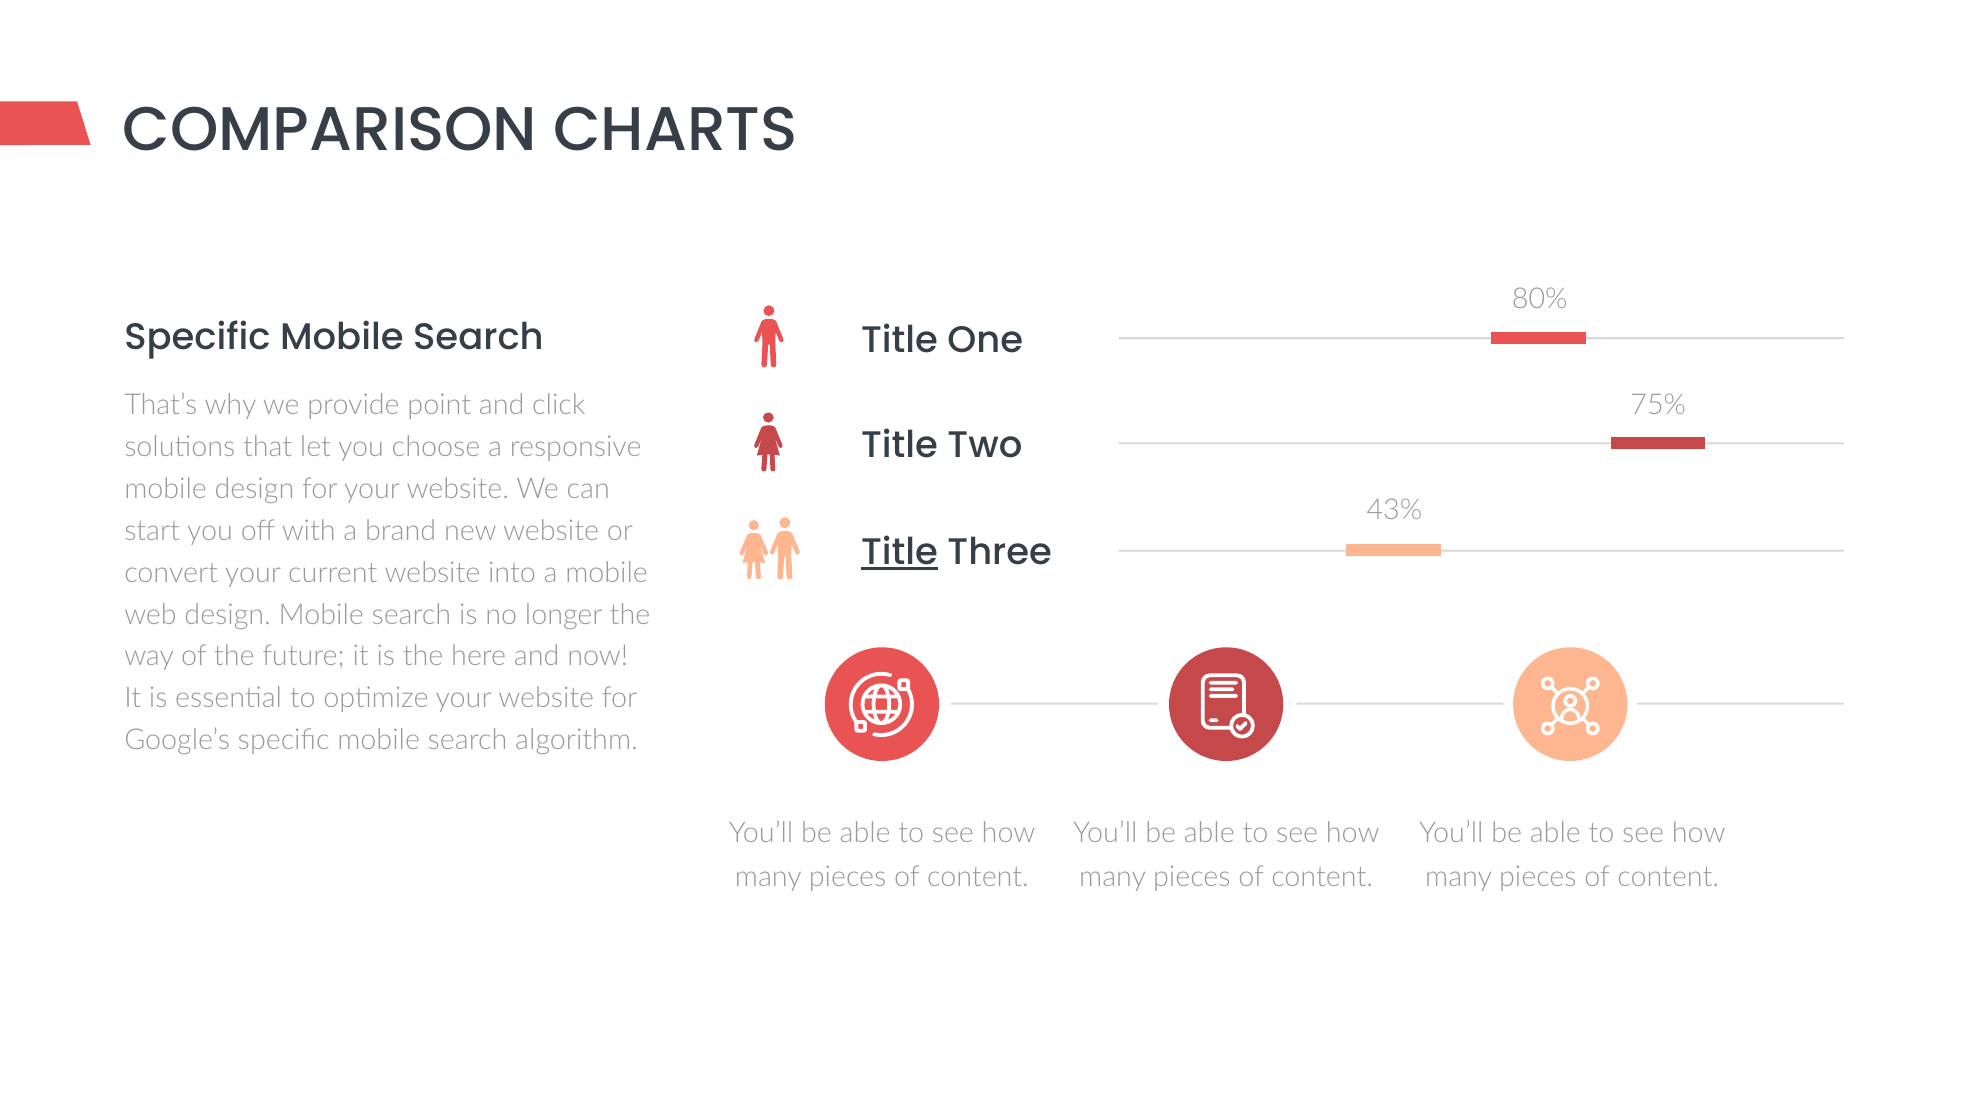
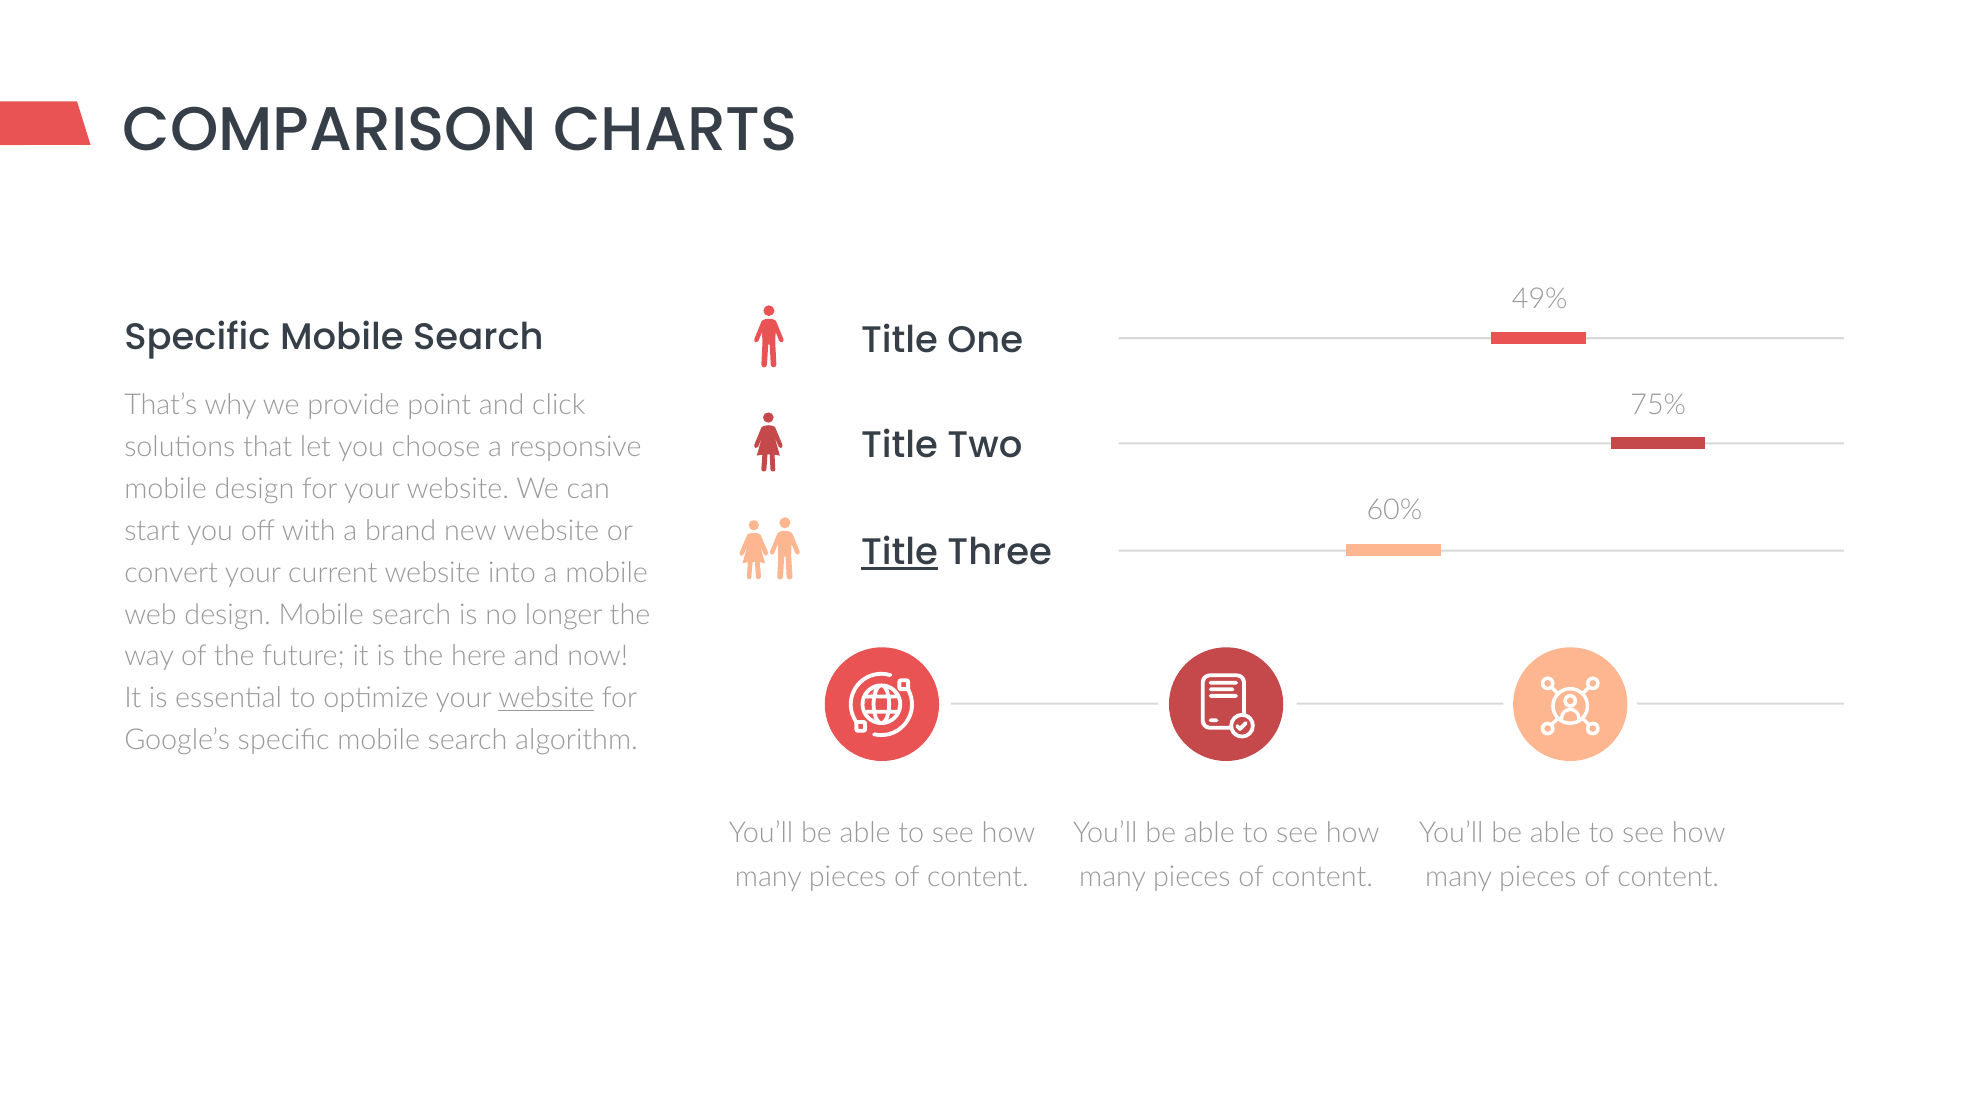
80%: 80% -> 49%
43%: 43% -> 60%
website at (546, 699) underline: none -> present
